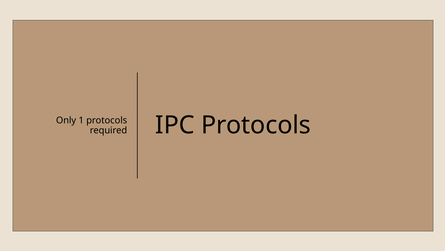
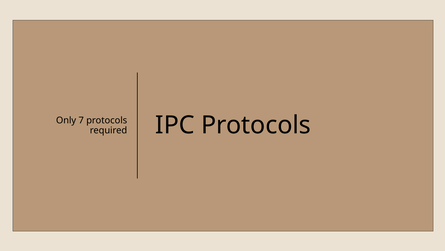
1: 1 -> 7
